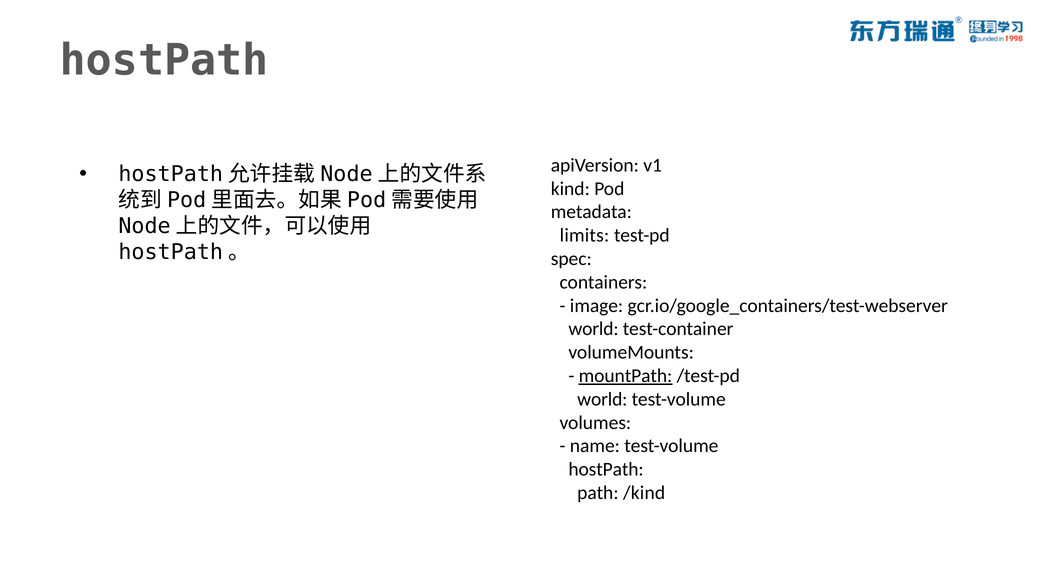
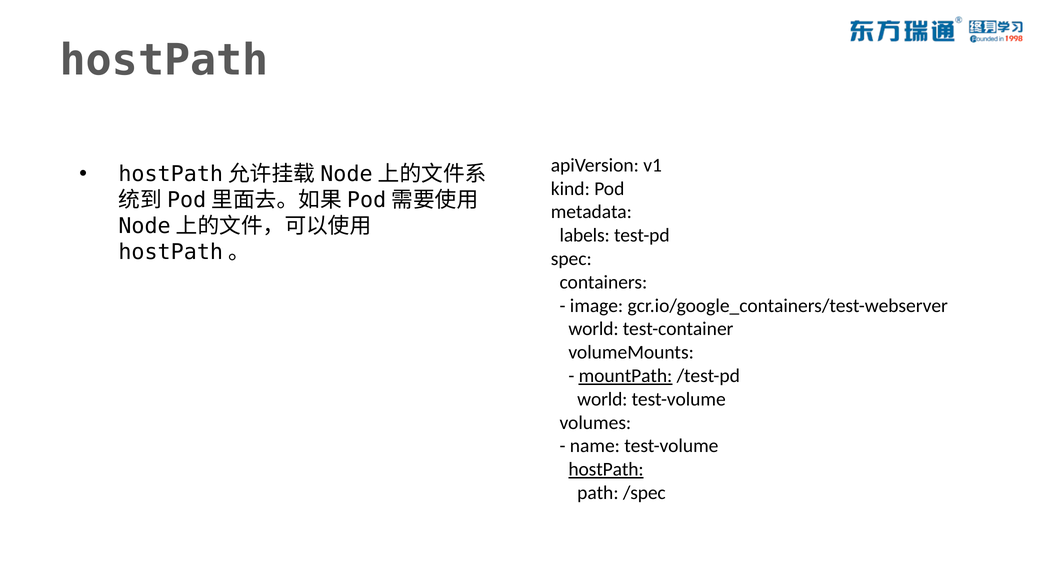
limits: limits -> labels
hostPath at (606, 470) underline: none -> present
/kind: /kind -> /spec
